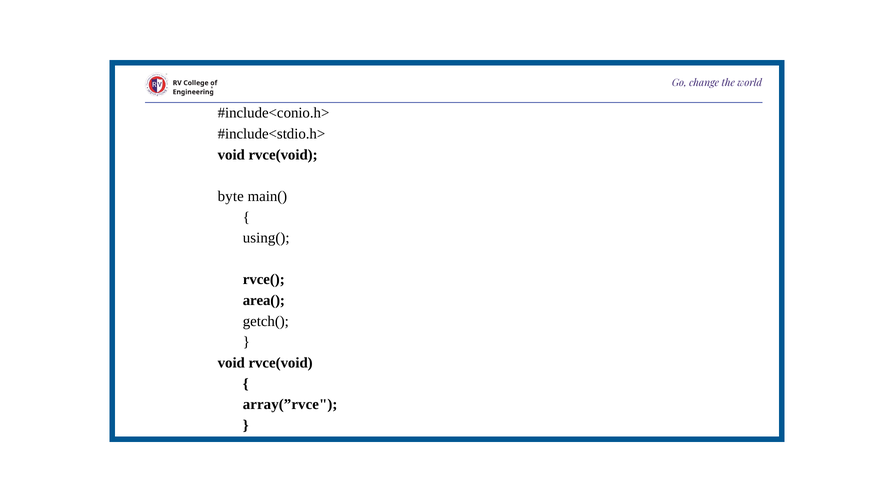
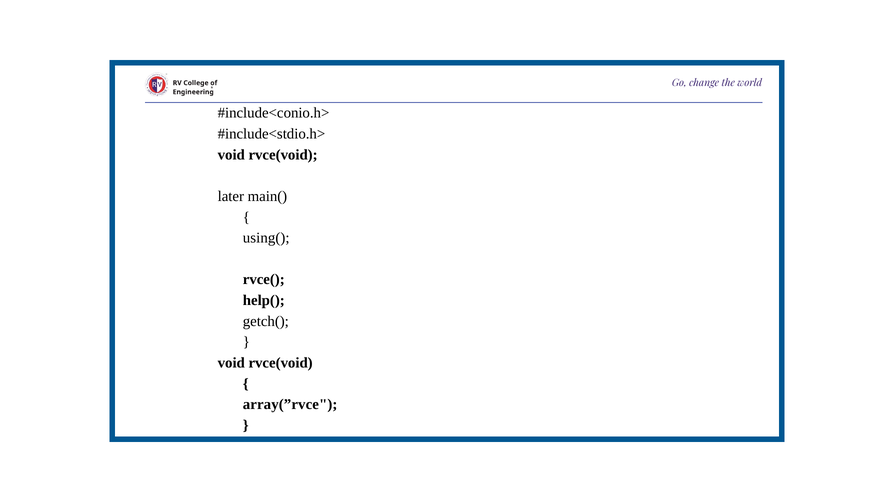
byte: byte -> later
area(: area( -> help(
